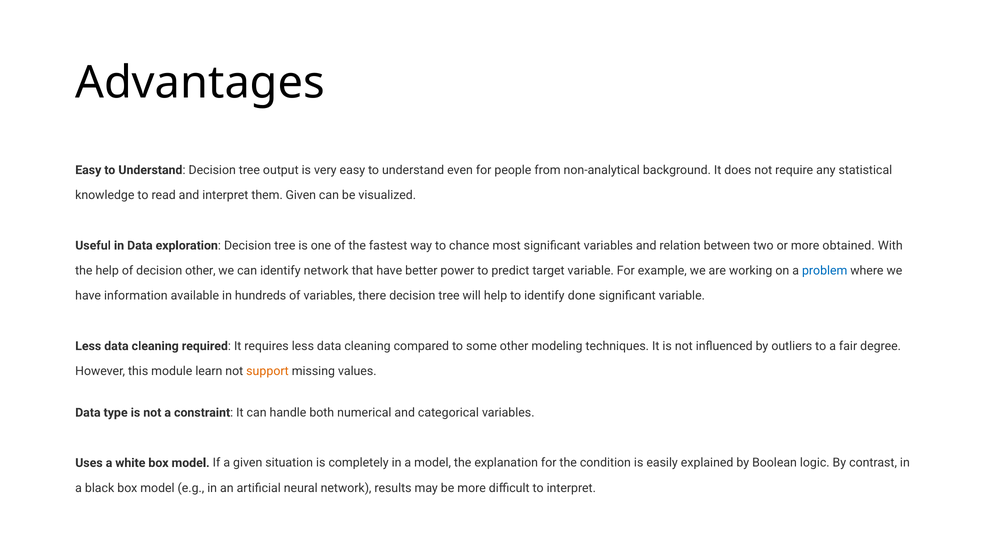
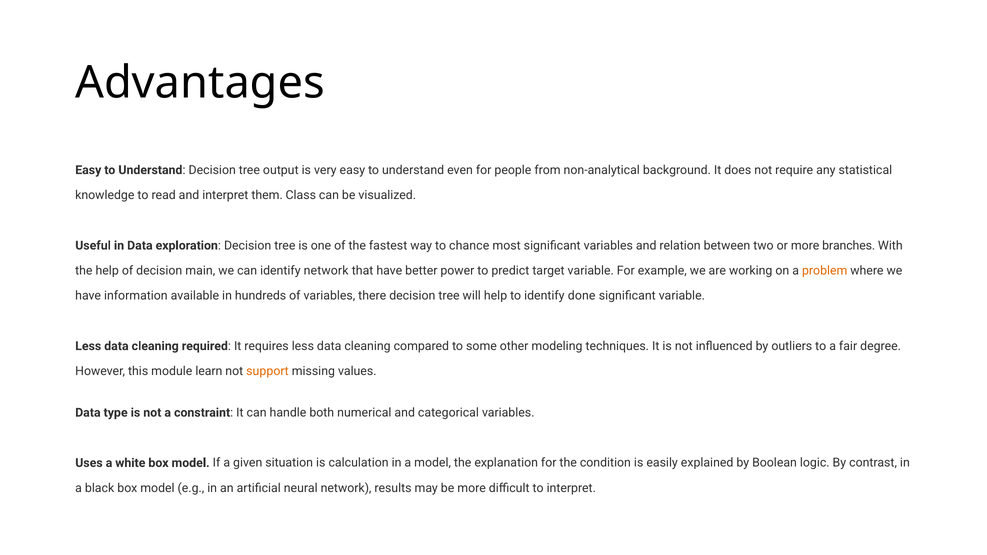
them Given: Given -> Class
obtained: obtained -> branches
decision other: other -> main
problem colour: blue -> orange
completely: completely -> calculation
